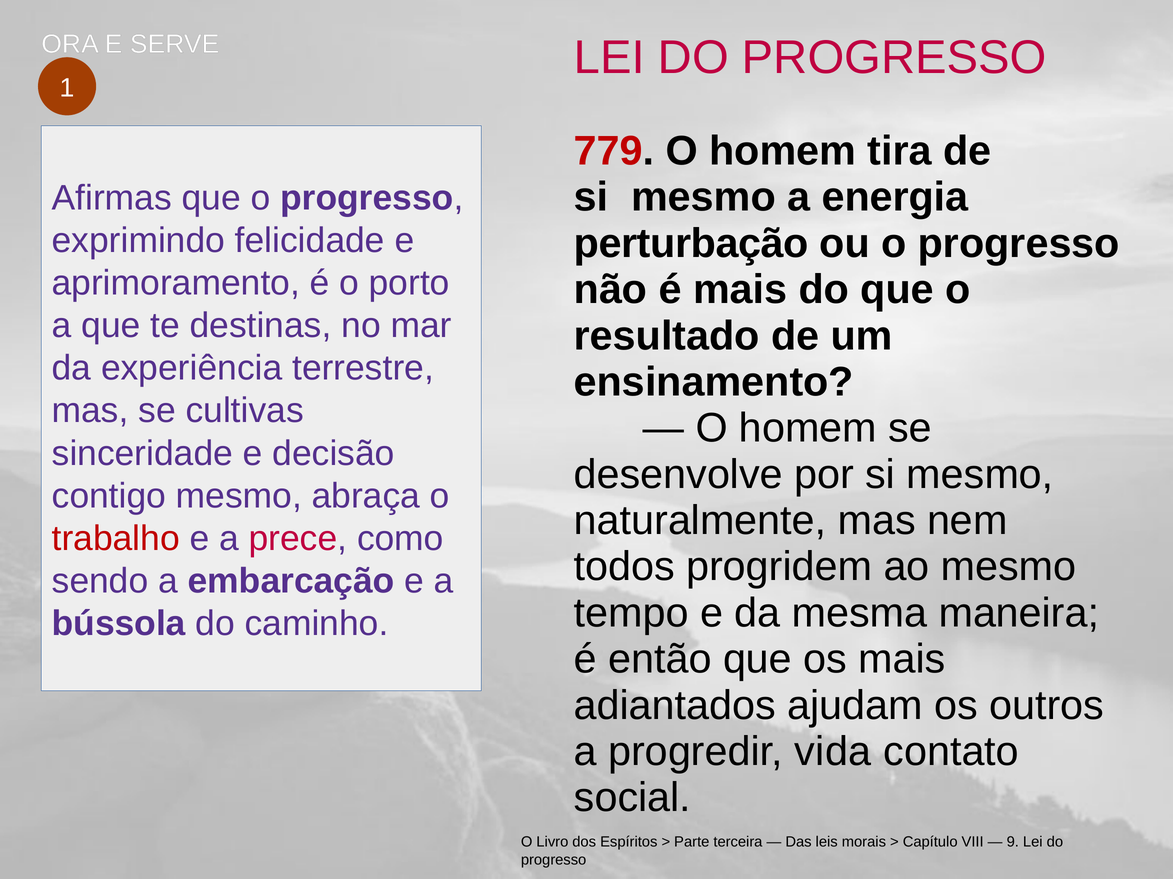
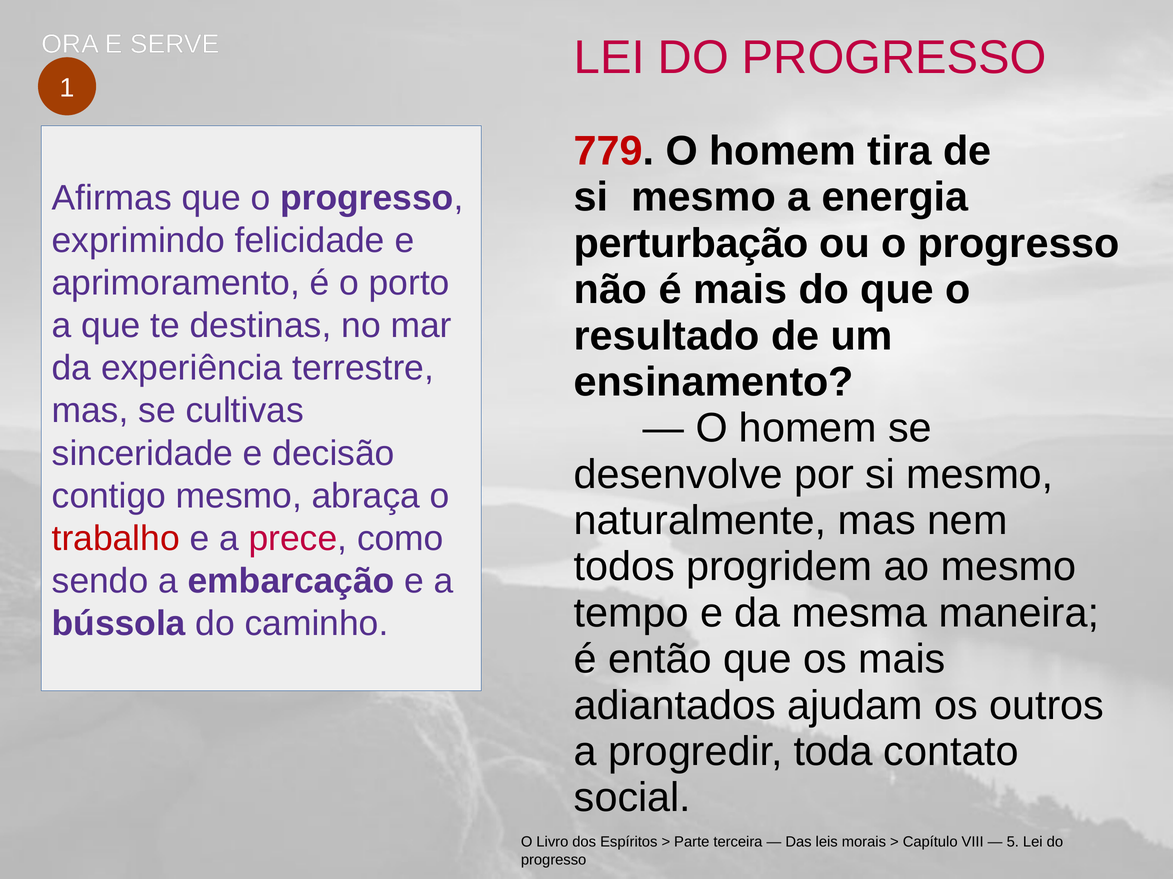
vida: vida -> toda
9: 9 -> 5
